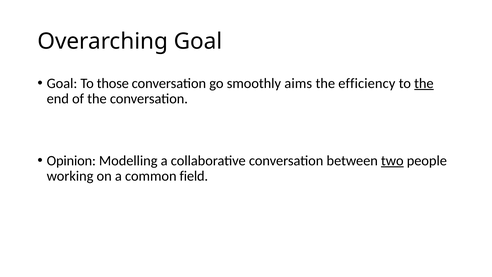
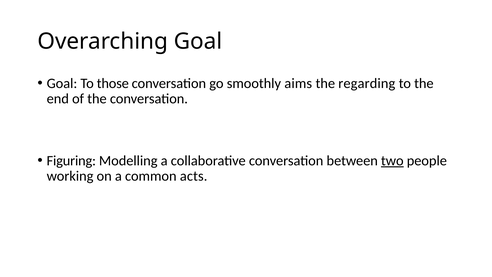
efficiency: efficiency -> regarding
the at (424, 83) underline: present -> none
Opinion: Opinion -> Figuring
field: field -> acts
